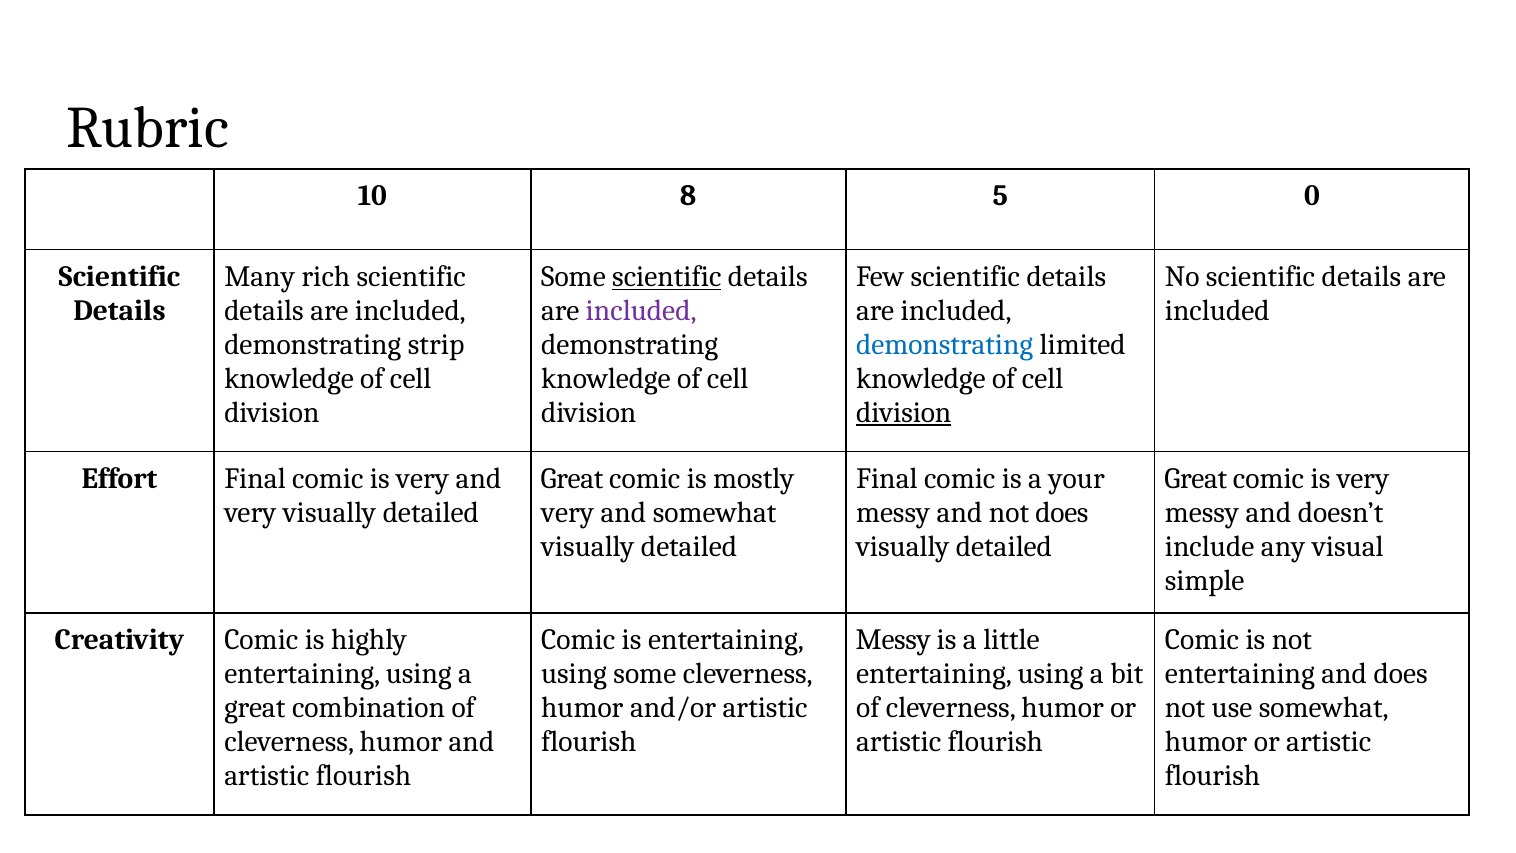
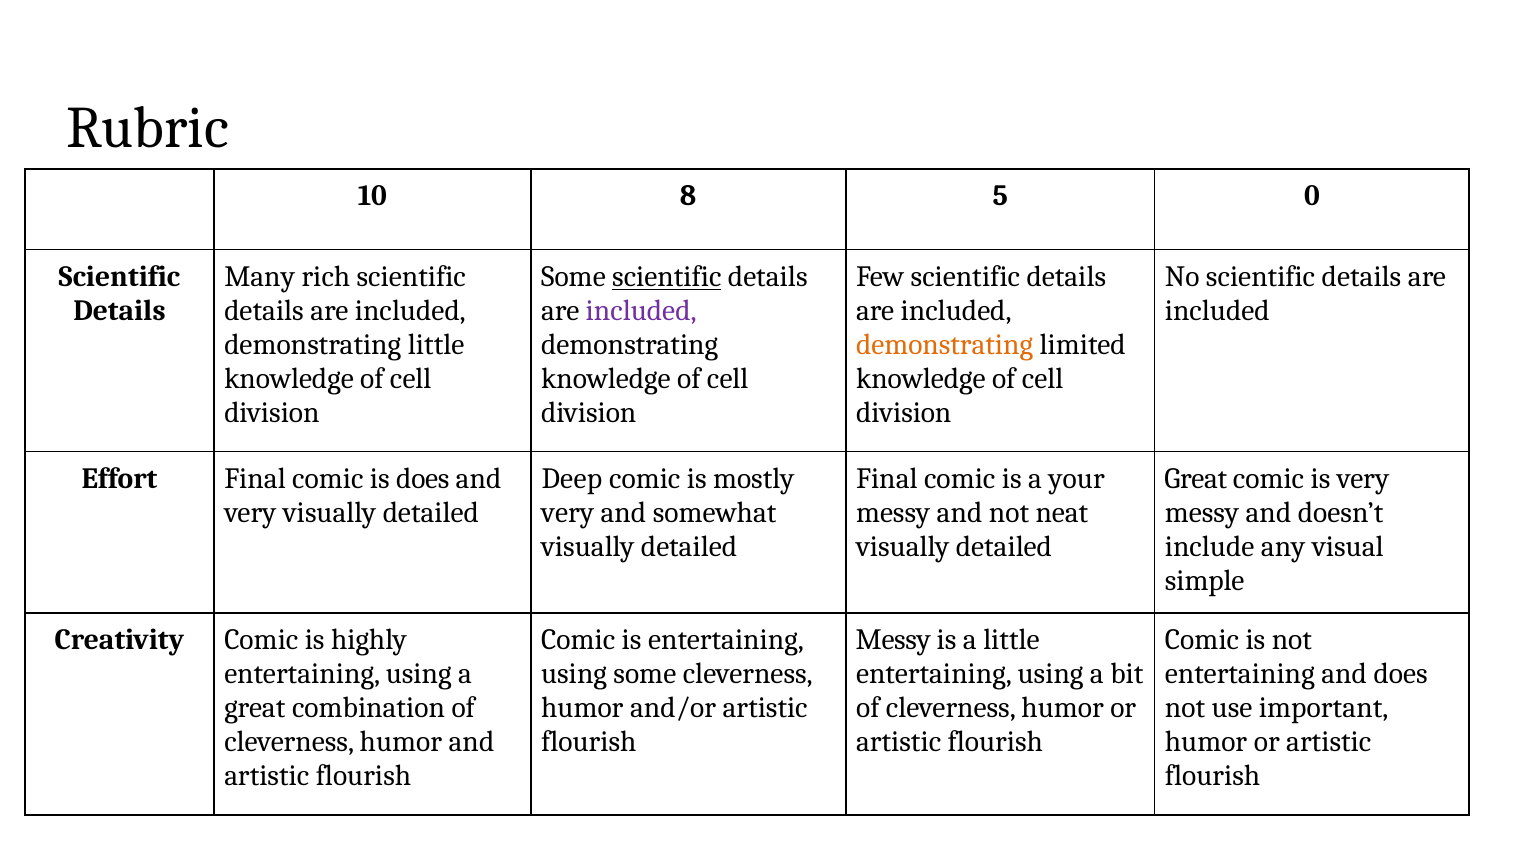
demonstrating strip: strip -> little
demonstrating at (945, 345) colour: blue -> orange
division at (904, 412) underline: present -> none
Final comic is very: very -> does
Great at (572, 479): Great -> Deep
not does: does -> neat
use somewhat: somewhat -> important
